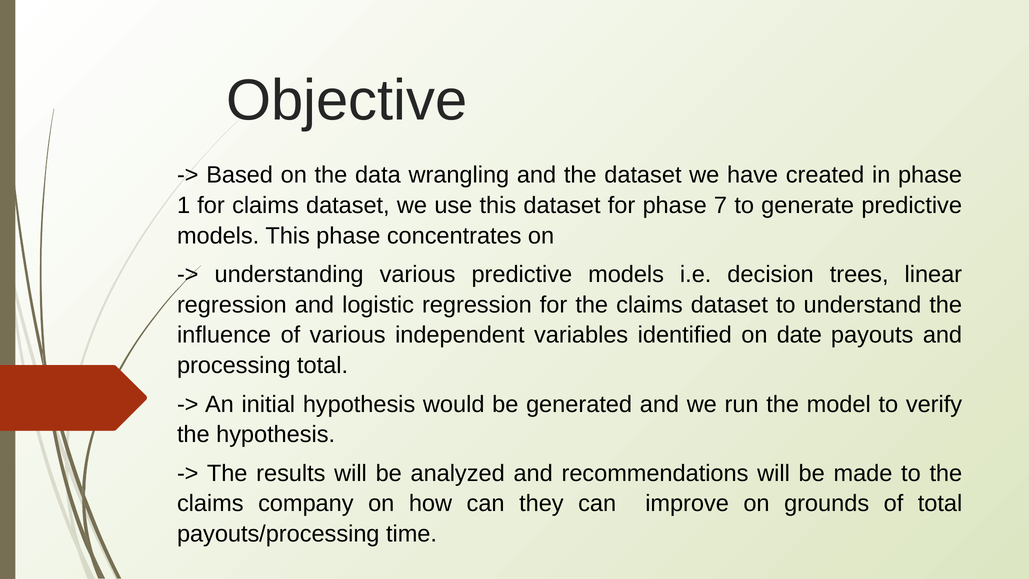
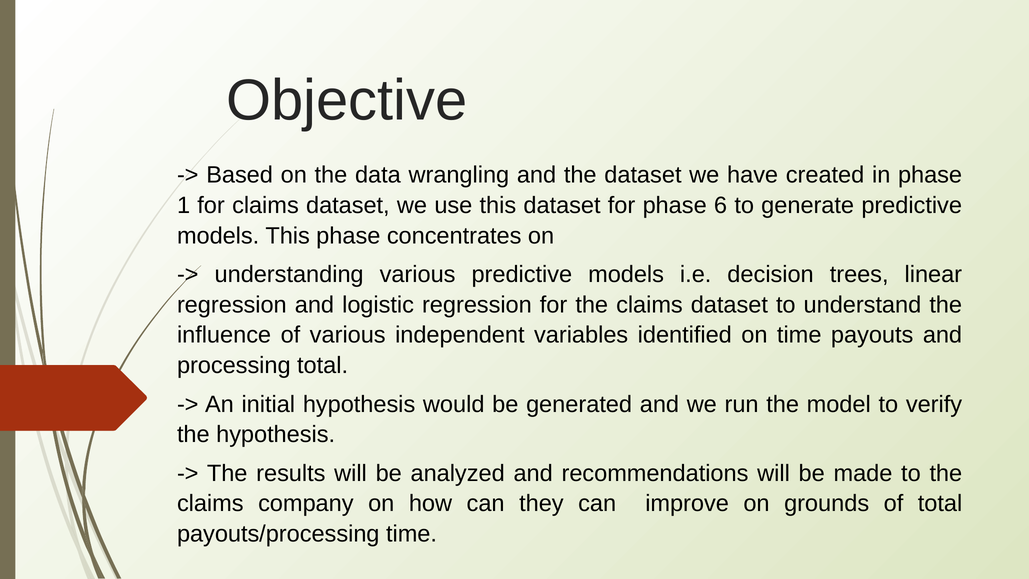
7: 7 -> 6
on date: date -> time
